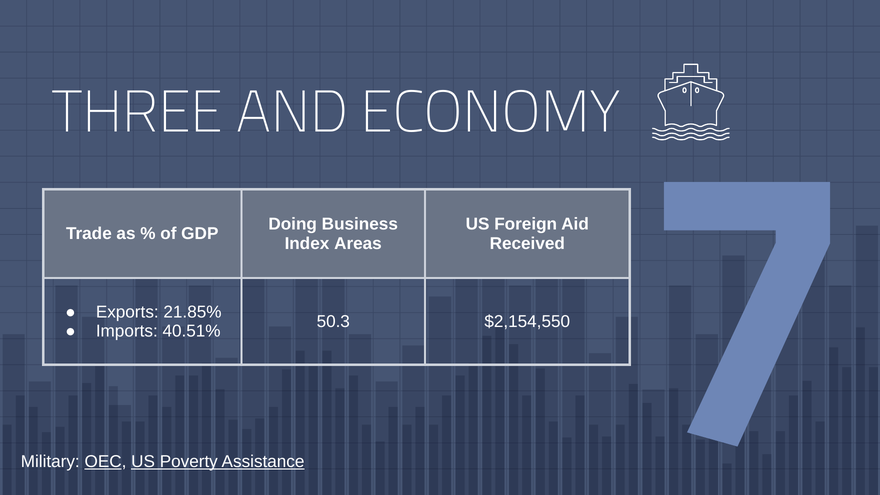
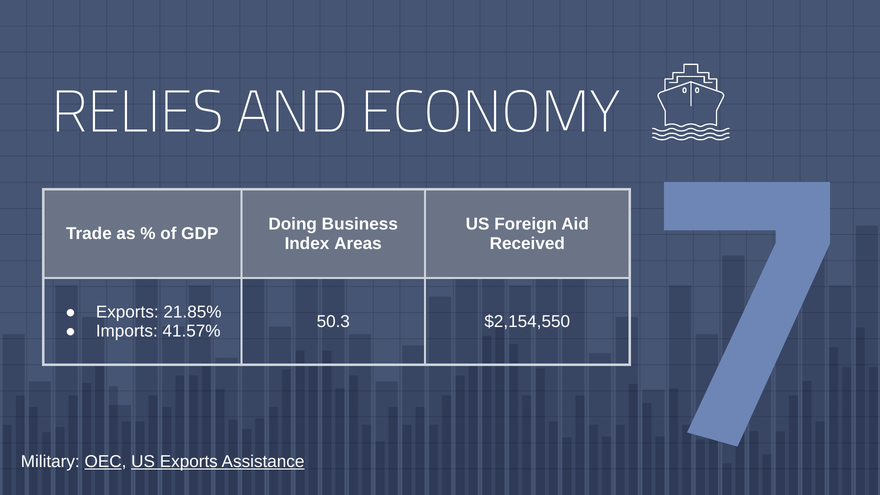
THREE: THREE -> RELIES
40.51%: 40.51% -> 41.57%
US Poverty: Poverty -> Exports
